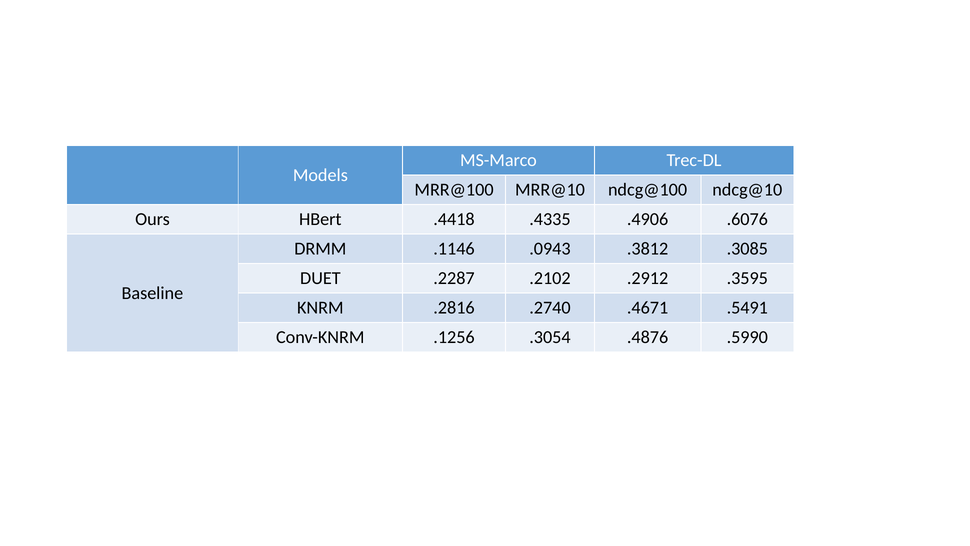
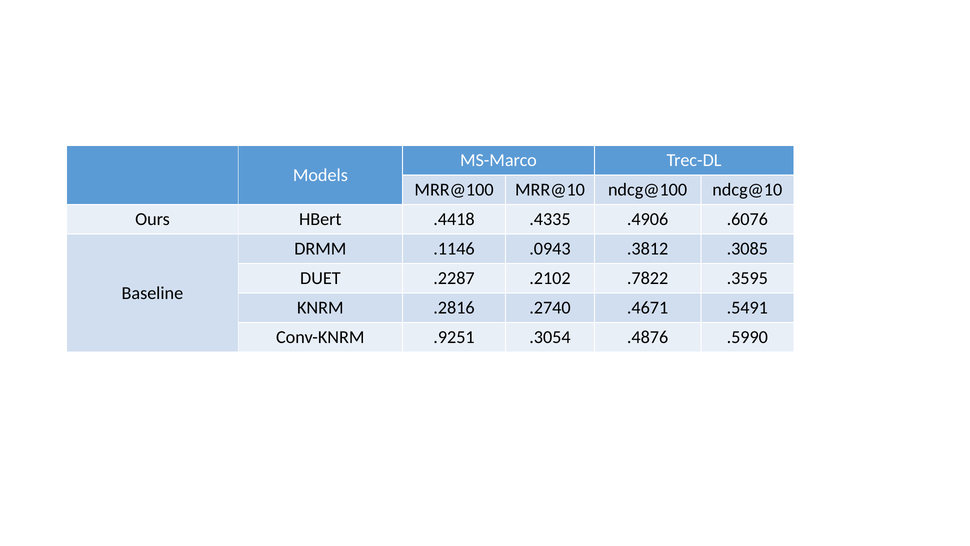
.2912: .2912 -> .7822
.1256: .1256 -> .9251
